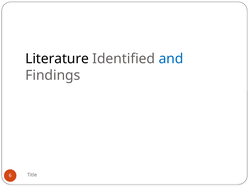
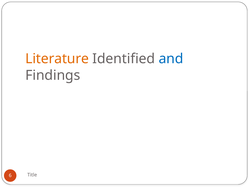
Literature colour: black -> orange
